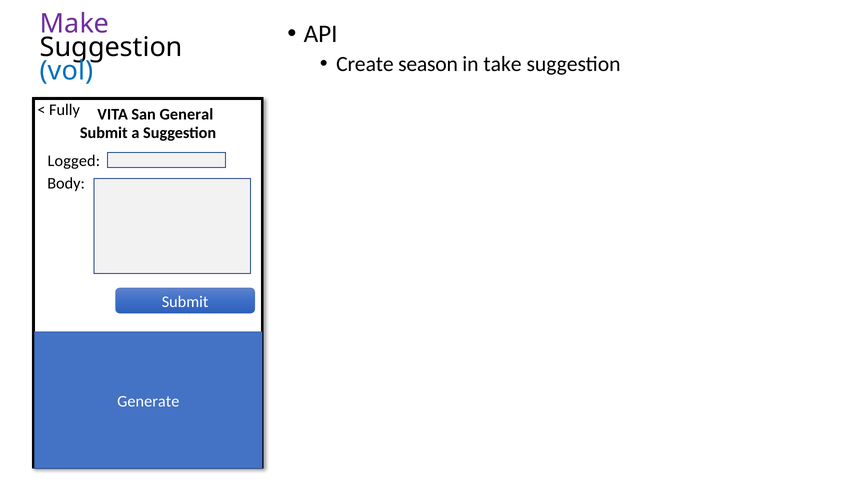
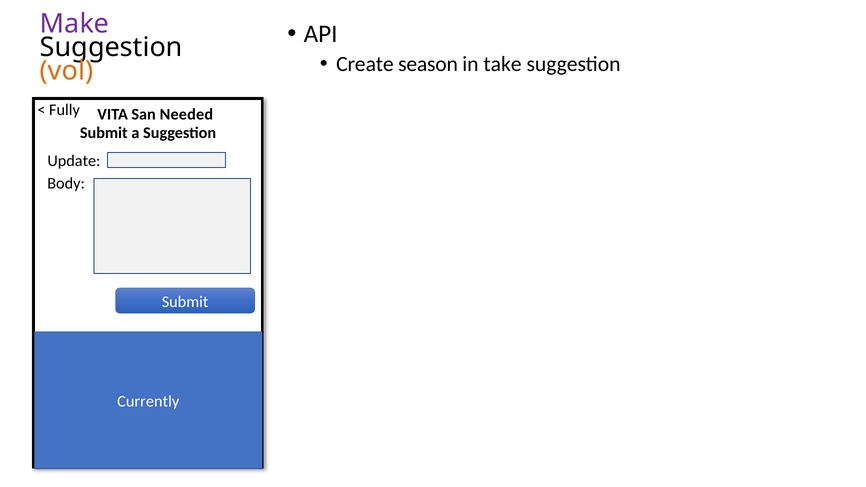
vol colour: blue -> orange
General: General -> Needed
Logged: Logged -> Update
Generate: Generate -> Currently
